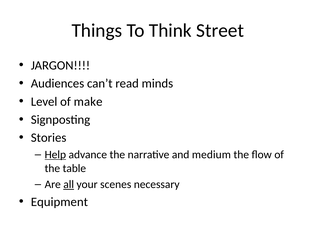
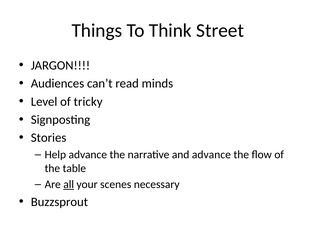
make: make -> tricky
Help underline: present -> none
and medium: medium -> advance
Equipment: Equipment -> Buzzsprout
